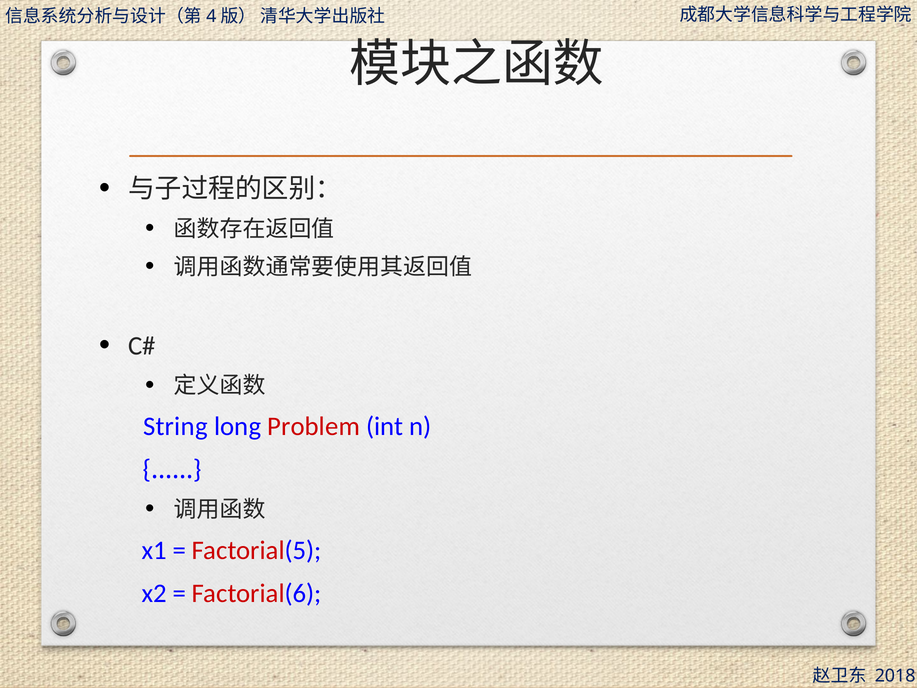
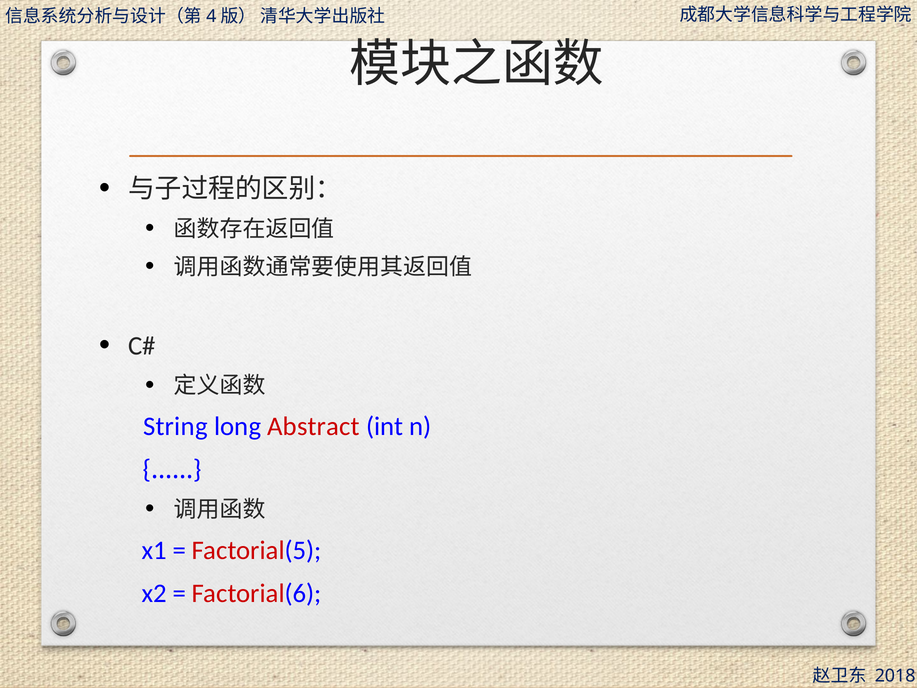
Problem: Problem -> Abstract
